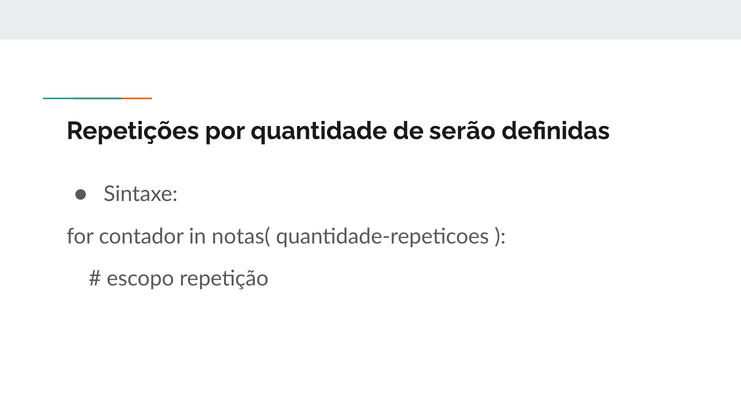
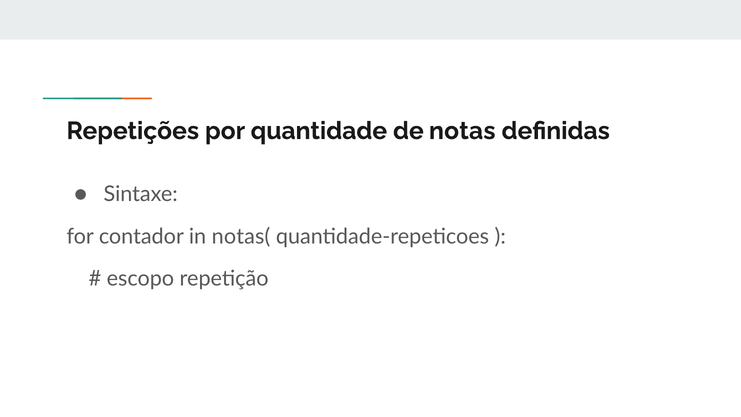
serão: serão -> notas
